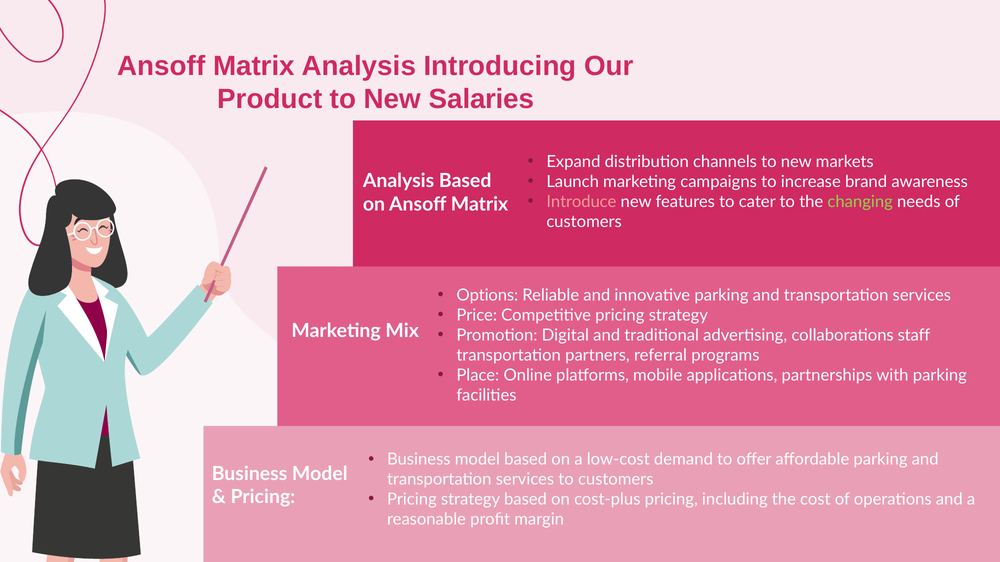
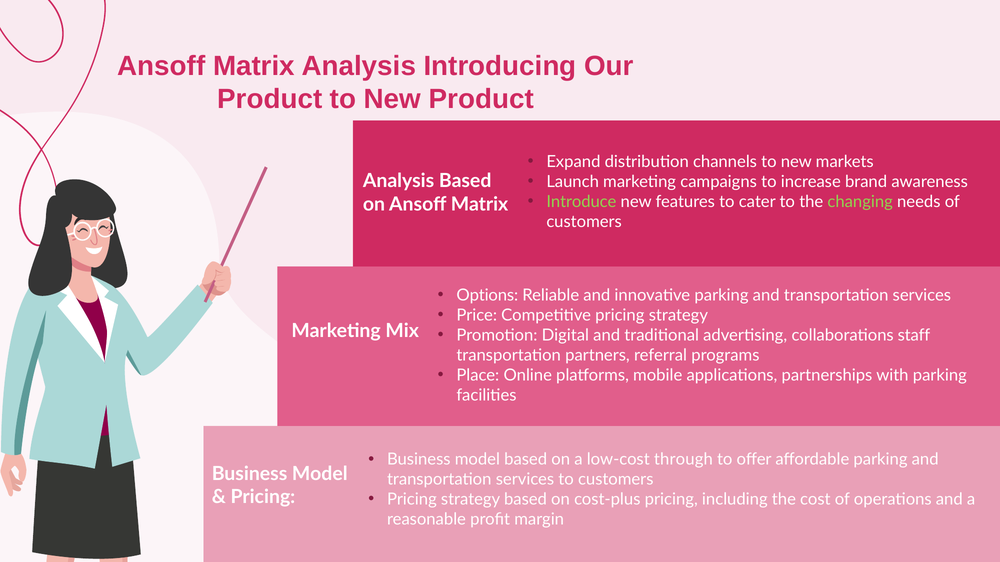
New Salaries: Salaries -> Product
Introduce colour: pink -> light green
demand: demand -> through
